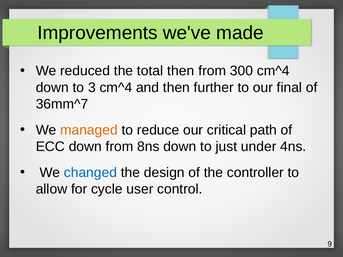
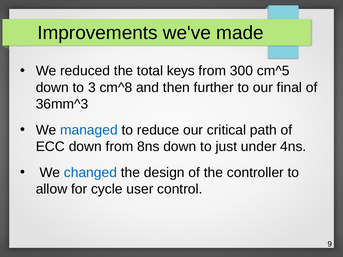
total then: then -> keys
300 cm^4: cm^4 -> cm^5
3 cm^4: cm^4 -> cm^8
36mm^7: 36mm^7 -> 36mm^3
managed colour: orange -> blue
